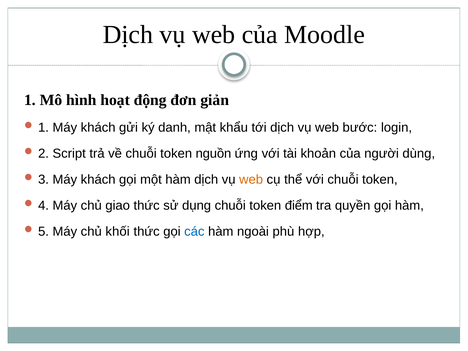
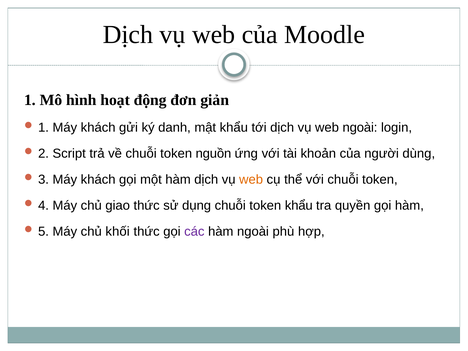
web bước: bước -> ngoài
token điểm: điểm -> khẩu
các colour: blue -> purple
